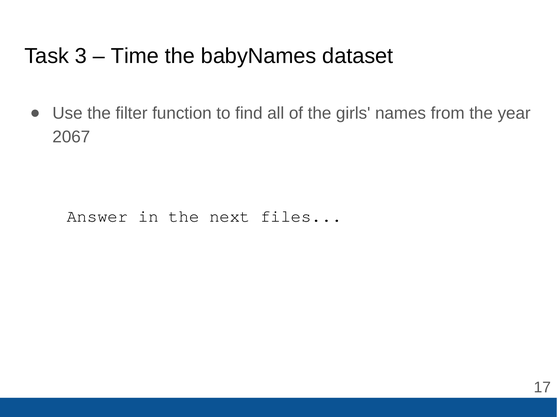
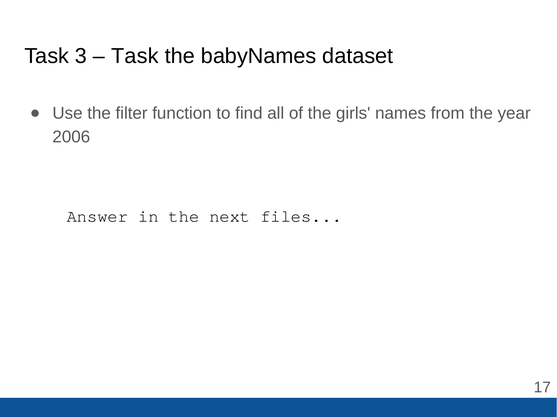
Time at (135, 56): Time -> Task
2067: 2067 -> 2006
